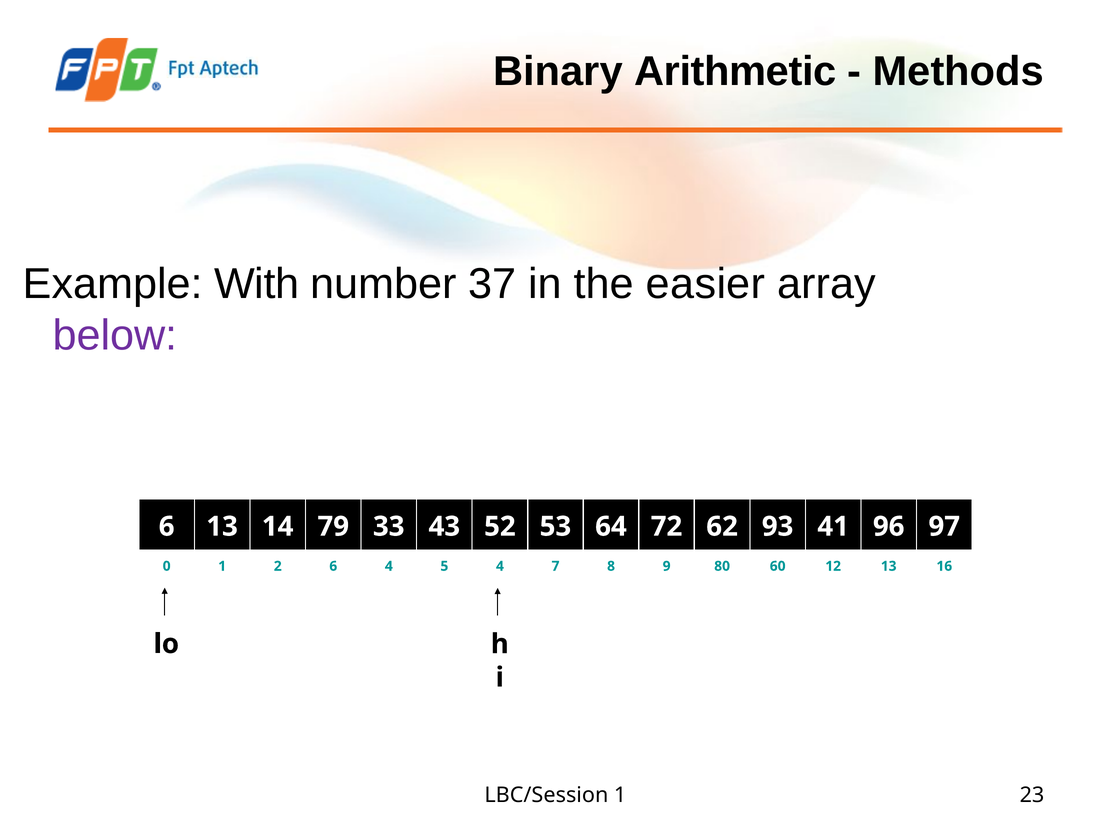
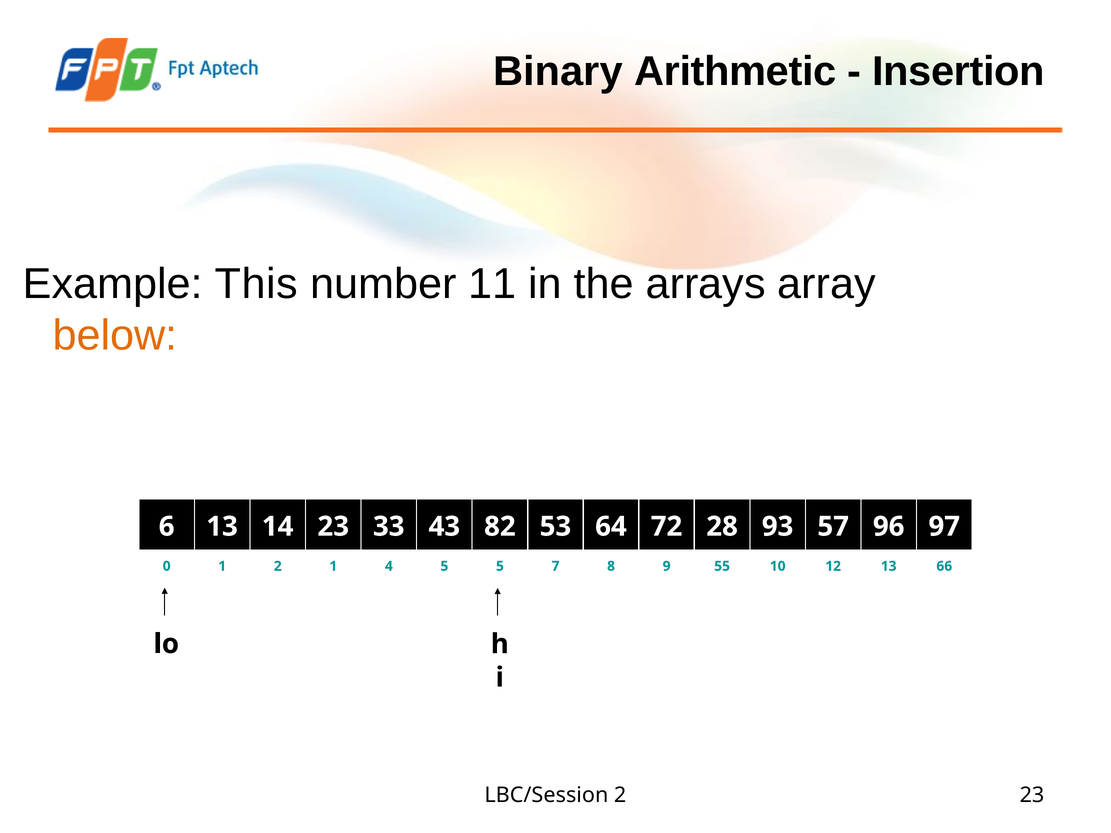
Methods: Methods -> Insertion
With: With -> This
37: 37 -> 11
easier: easier -> arrays
below colour: purple -> orange
13 79: 79 -> 23
52: 52 -> 82
62: 62 -> 28
41: 41 -> 57
1 6: 6 -> 1
4 4: 4 -> 5
80: 80 -> 55
60: 60 -> 10
16: 16 -> 66
LBC/Session 1: 1 -> 2
